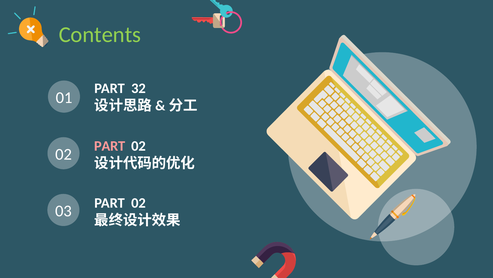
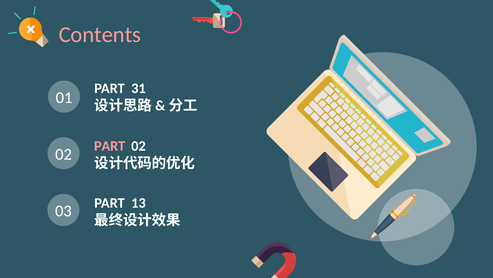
Contents colour: light green -> pink
32: 32 -> 31
03 PART 02: 02 -> 13
